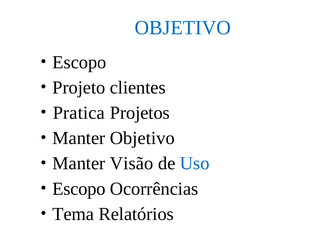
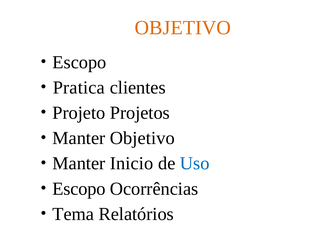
OBJETIVO at (183, 28) colour: blue -> orange
Projeto: Projeto -> Pratica
Pratica: Pratica -> Projeto
Visão: Visão -> Inicio
